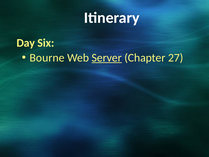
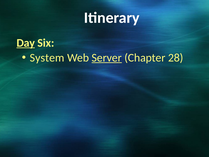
Day underline: none -> present
Bourne: Bourne -> System
27: 27 -> 28
